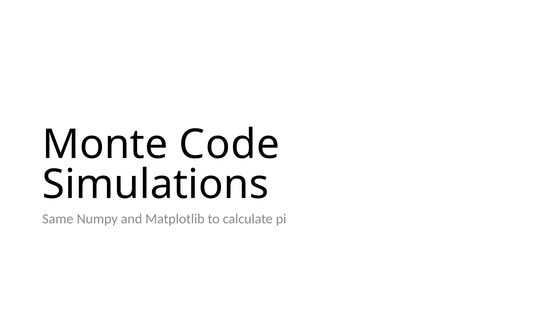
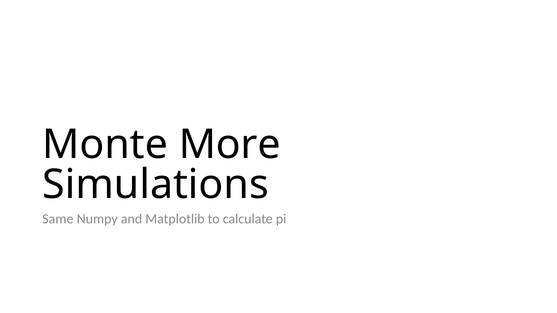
Code: Code -> More
